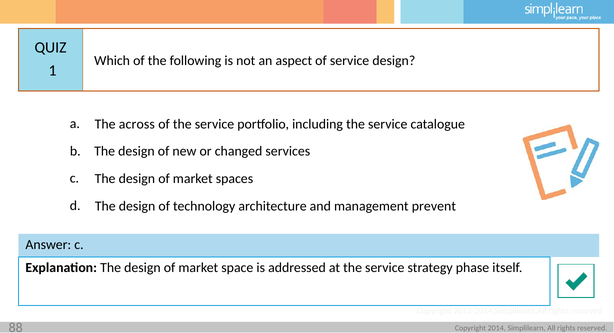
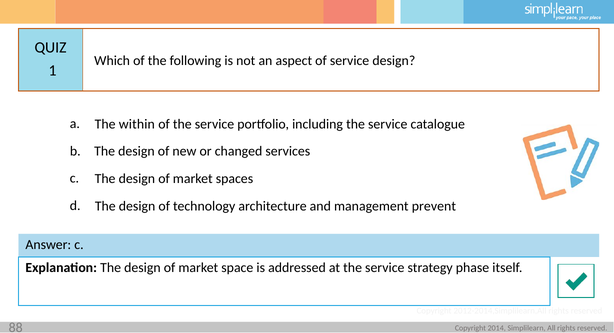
across: across -> within
